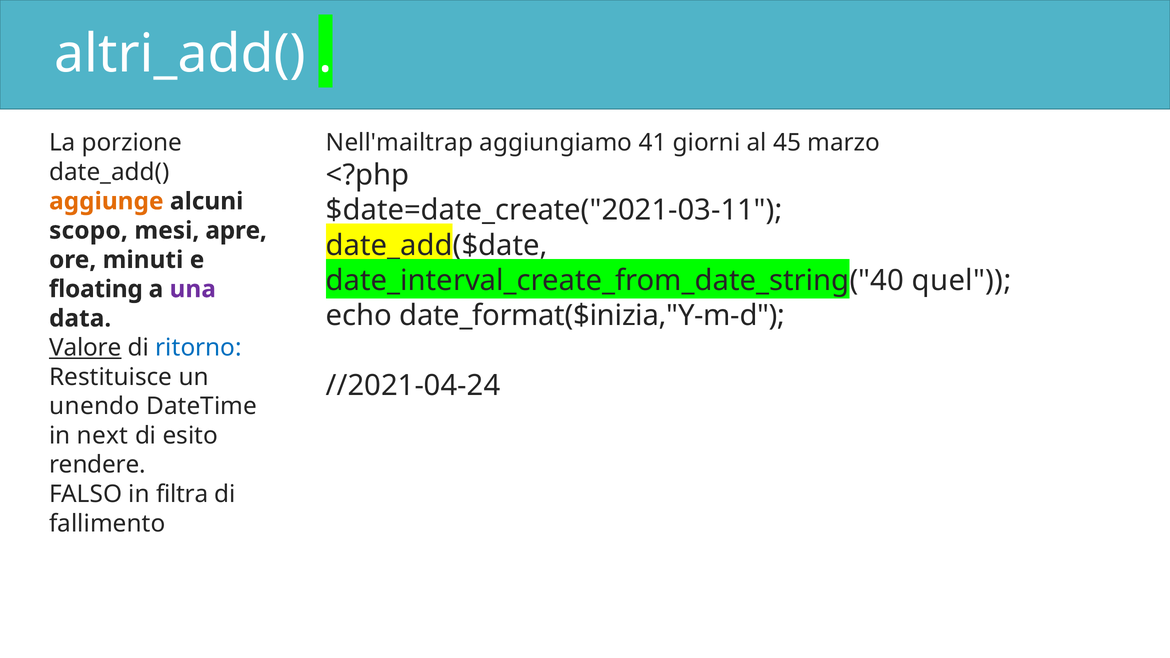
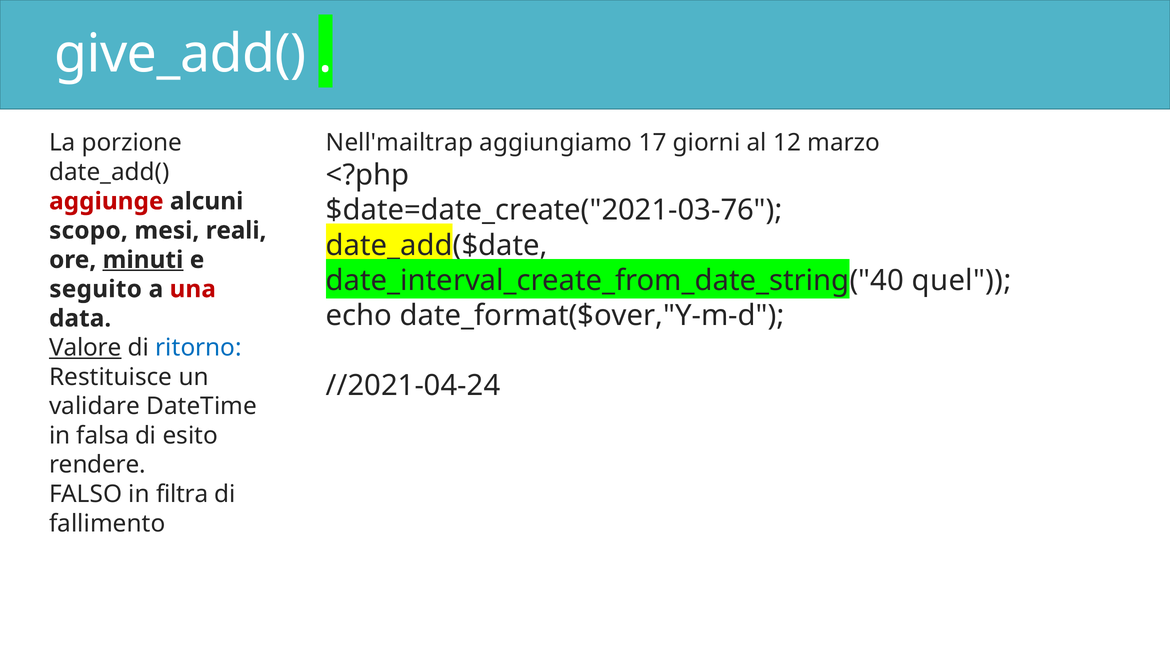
altri_add(: altri_add( -> give_add(
41: 41 -> 17
45: 45 -> 12
aggiunge colour: orange -> red
$date=date_create("2021-03-11: $date=date_create("2021-03-11 -> $date=date_create("2021-03-76
apre: apre -> reali
minuti underline: none -> present
floating: floating -> seguito
una colour: purple -> red
date_format($inizia,"Y-m-d: date_format($inizia,"Y-m-d -> date_format($over,"Y-m-d
unendo: unendo -> validare
next: next -> falsa
